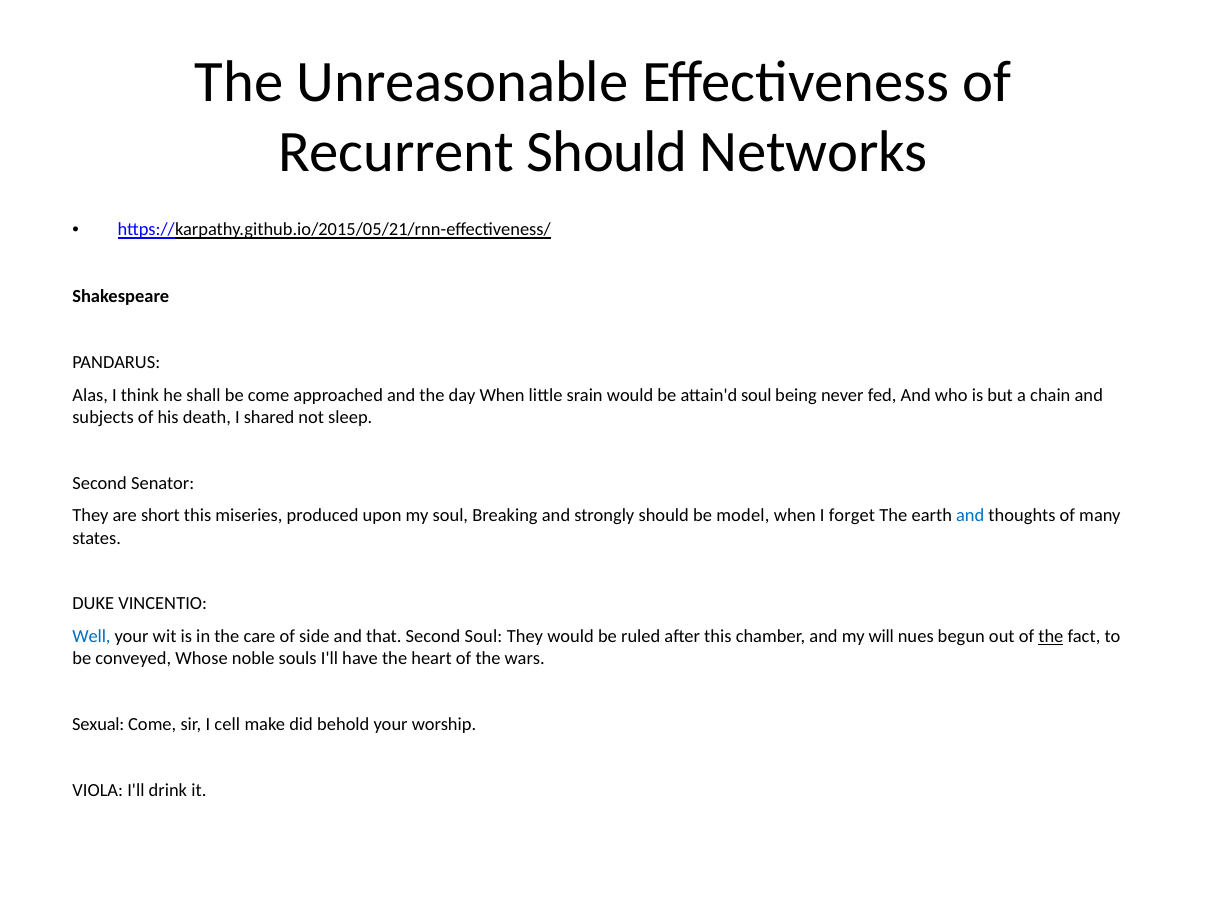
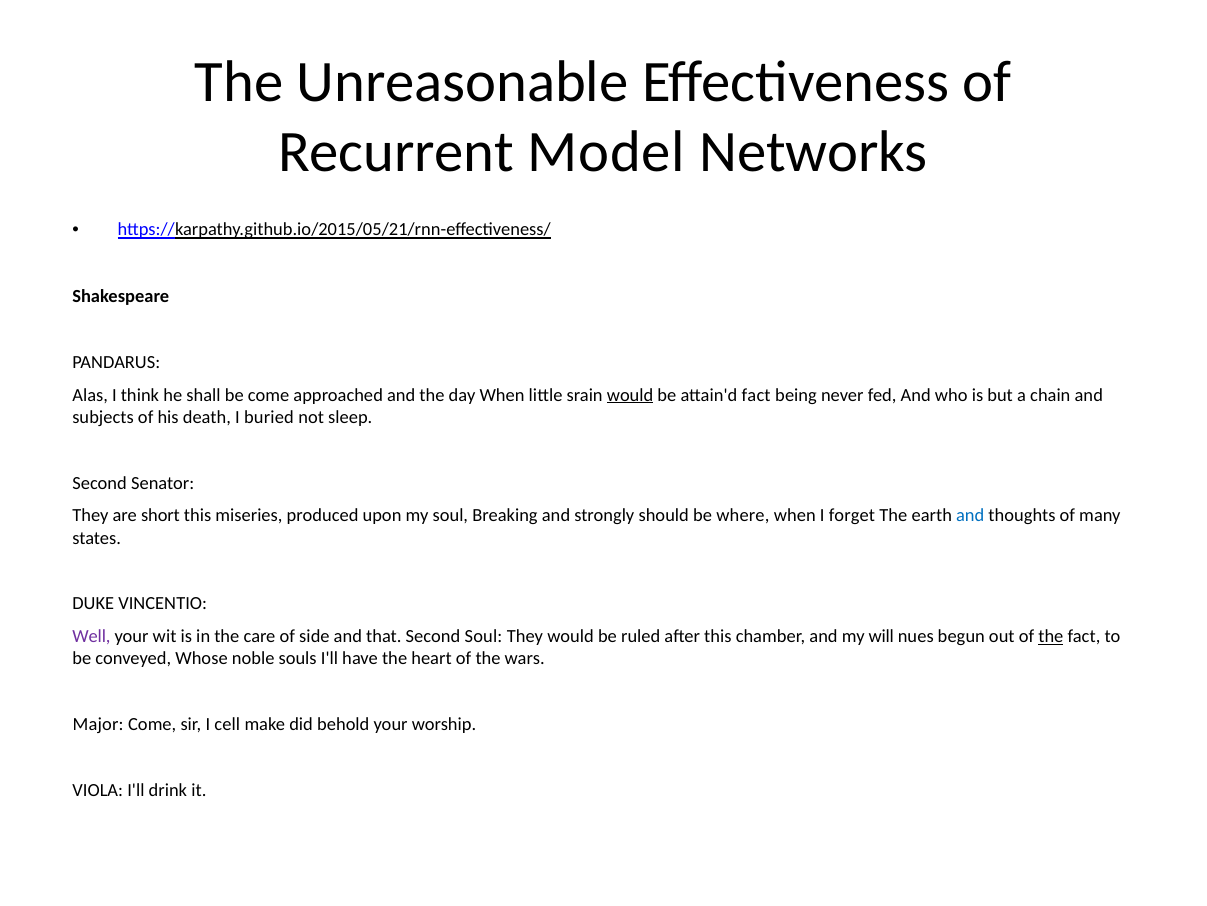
Recurrent Should: Should -> Model
would at (630, 395) underline: none -> present
attain'd soul: soul -> fact
shared: shared -> buried
model: model -> where
Well colour: blue -> purple
Sexual: Sexual -> Major
